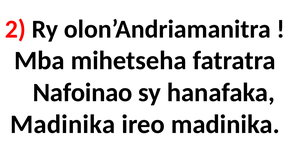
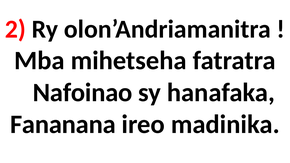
Madinika at (63, 124): Madinika -> Fananana
